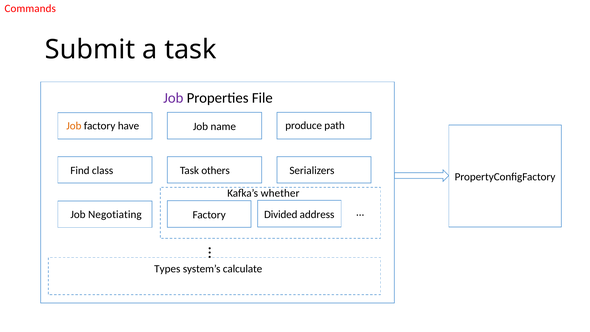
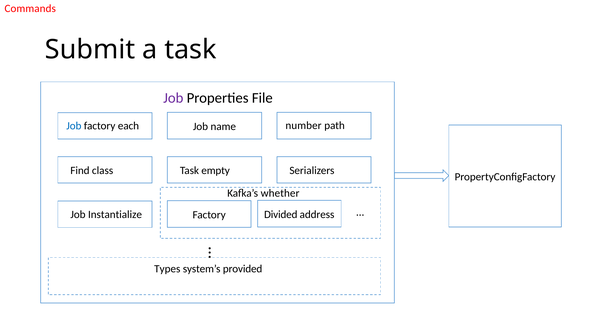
Job at (74, 126) colour: orange -> blue
have: have -> each
produce: produce -> number
others: others -> empty
Negotiating: Negotiating -> Instantialize
calculate: calculate -> provided
